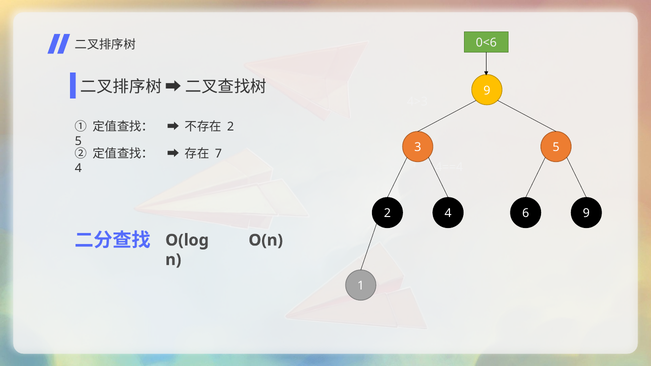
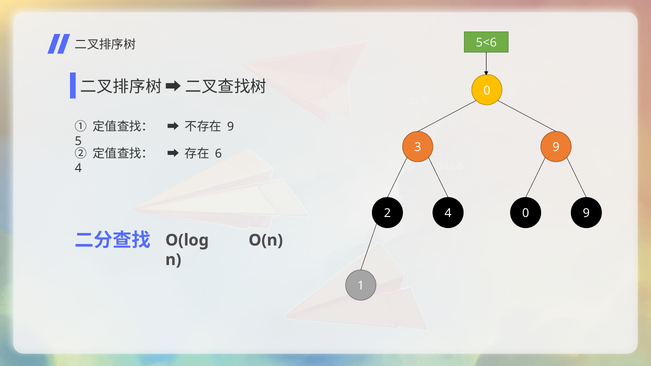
0<6: 0<6 -> 5<6
9 at (487, 91): 9 -> 0
2 at (231, 127): 2 -> 9
3 5: 5 -> 9
7: 7 -> 6
4 6: 6 -> 0
